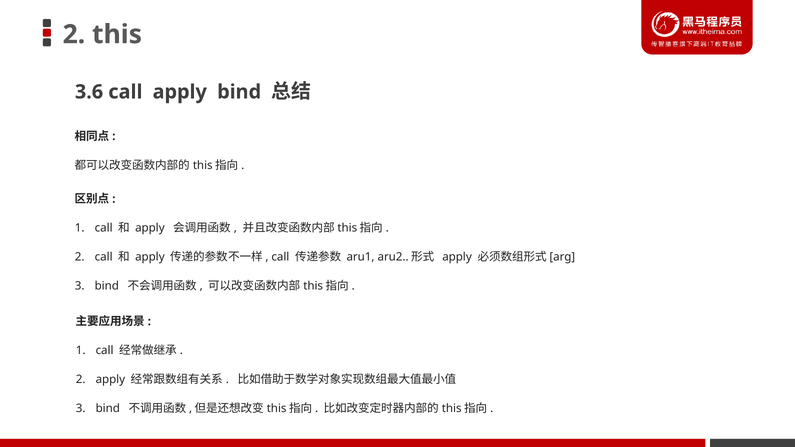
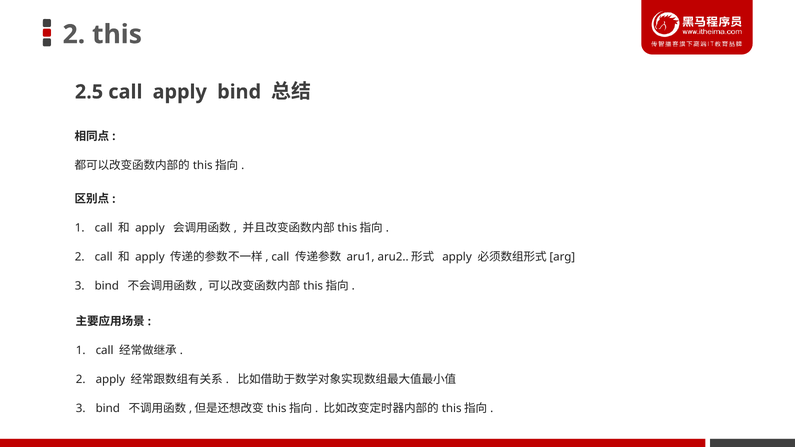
3.6: 3.6 -> 2.5
